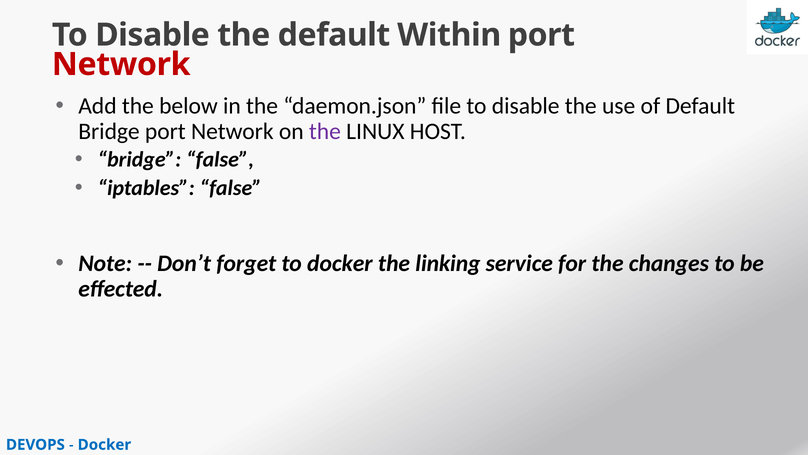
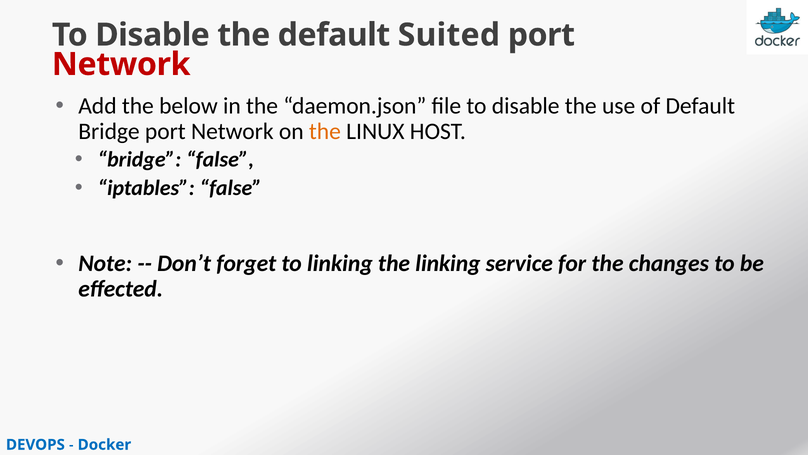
Within: Within -> Suited
the at (325, 131) colour: purple -> orange
to docker: docker -> linking
